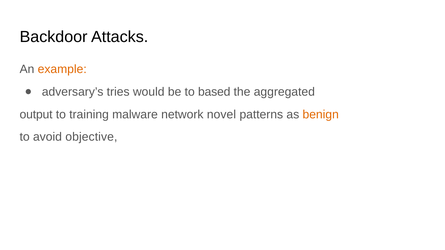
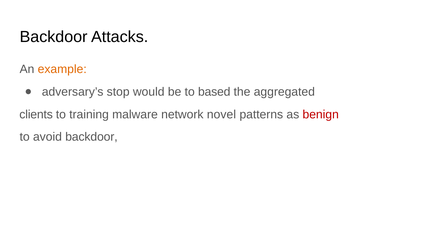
tries: tries -> stop
output: output -> clients
benign colour: orange -> red
avoid objective: objective -> backdoor
